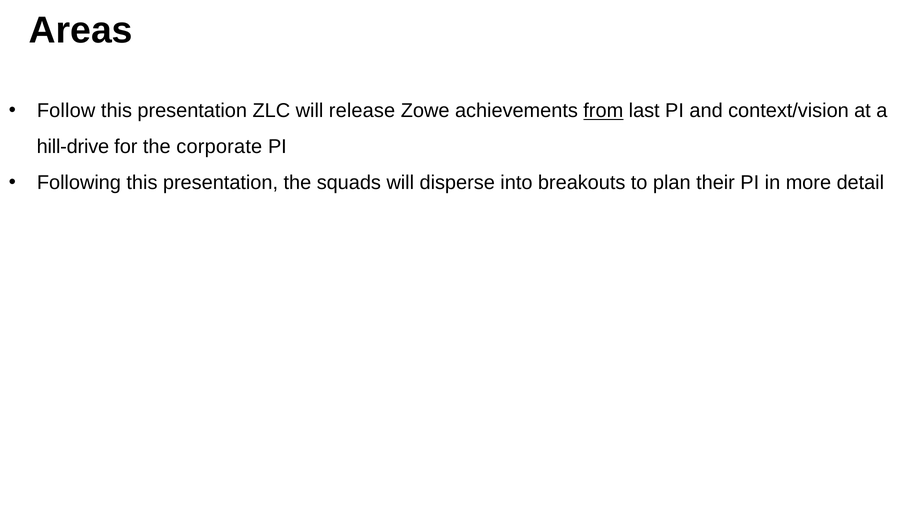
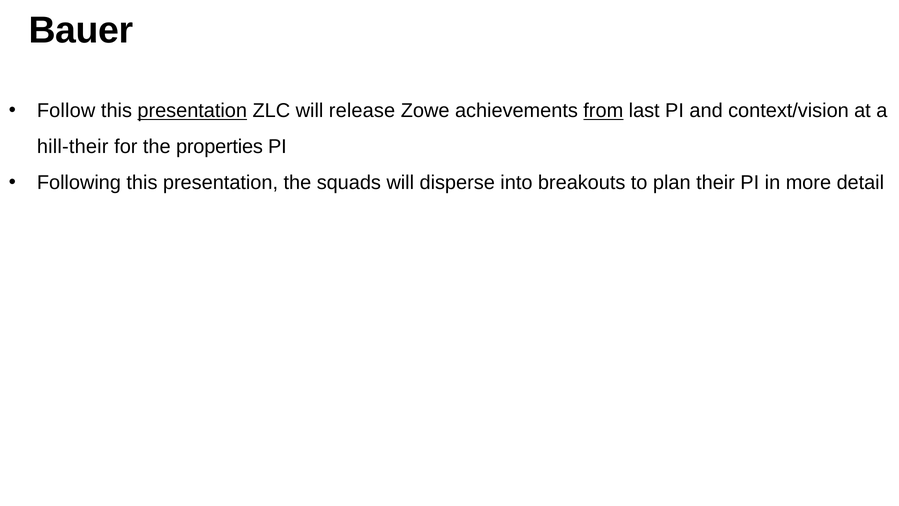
Areas: Areas -> Bauer
presentation at (192, 111) underline: none -> present
hill-drive: hill-drive -> hill-their
corporate: corporate -> properties
